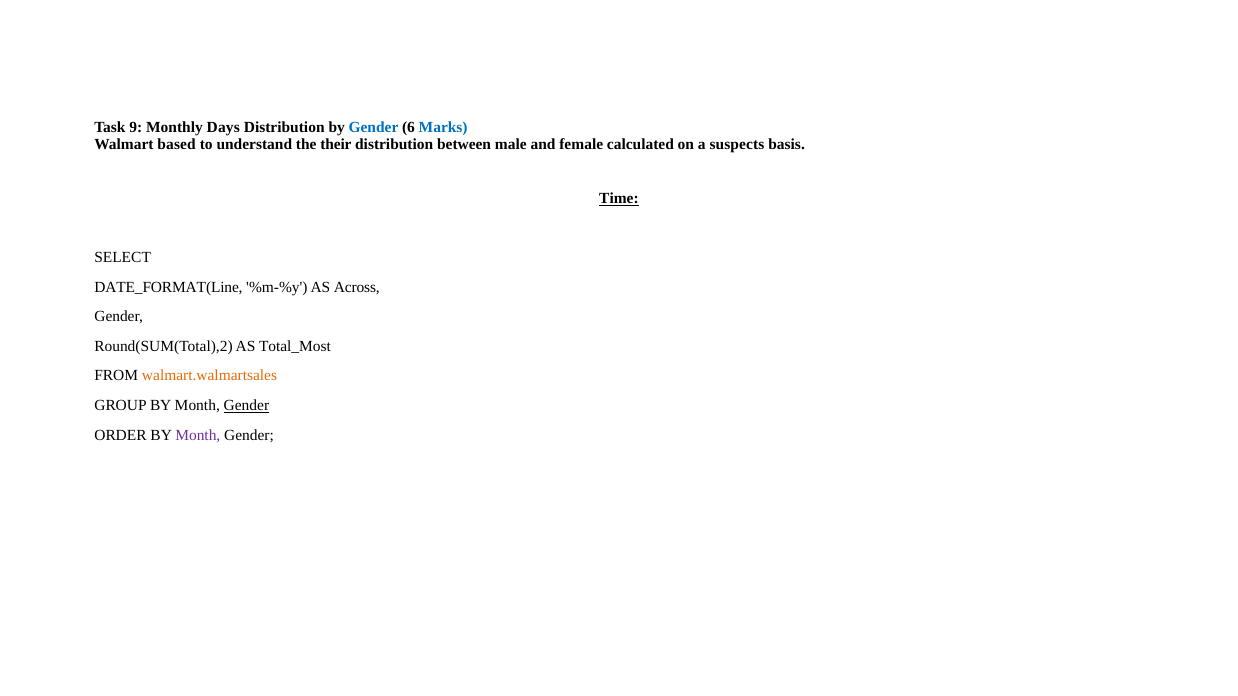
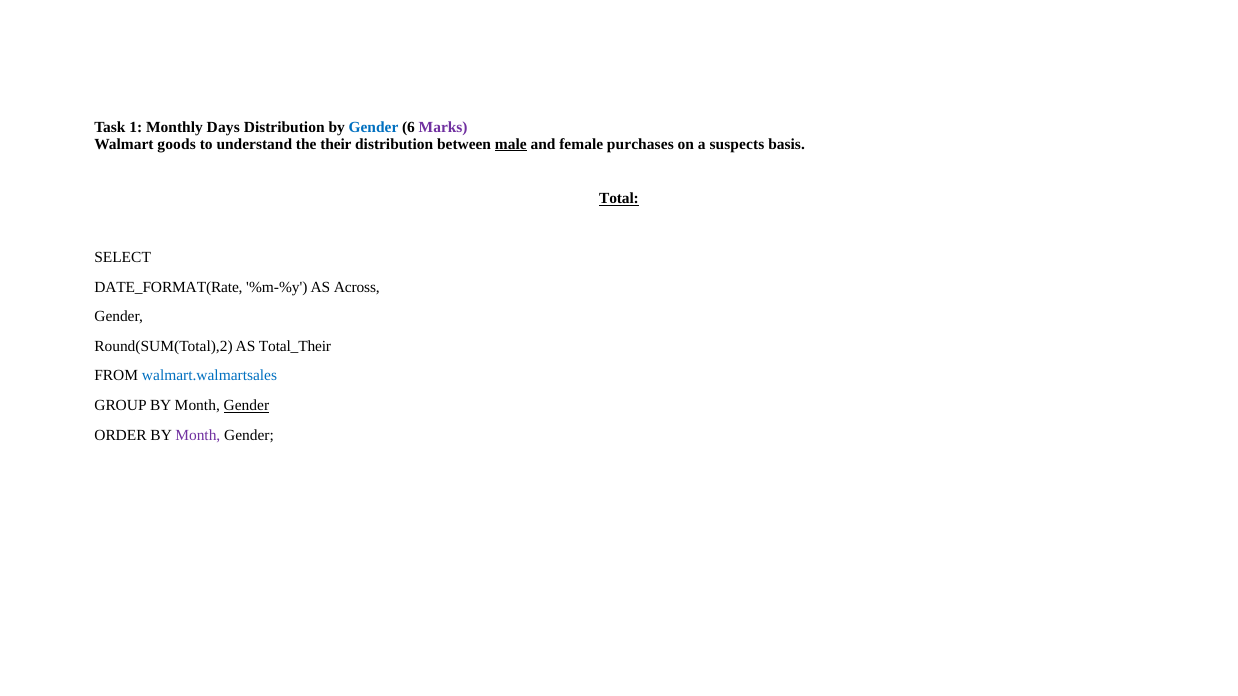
9: 9 -> 1
Marks colour: blue -> purple
based: based -> goods
male underline: none -> present
calculated: calculated -> purchases
Time: Time -> Total
DATE_FORMAT(Line: DATE_FORMAT(Line -> DATE_FORMAT(Rate
Total_Most: Total_Most -> Total_Their
walmart.walmartsales colour: orange -> blue
